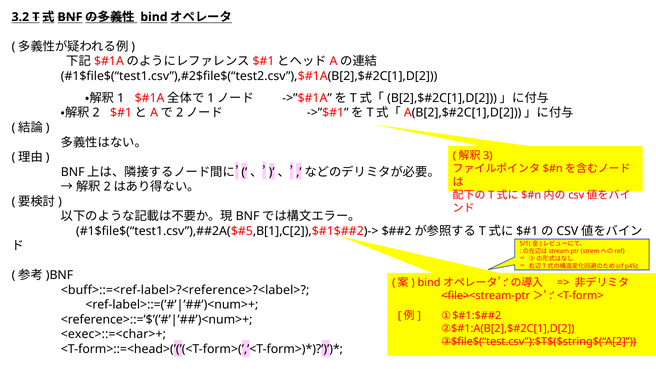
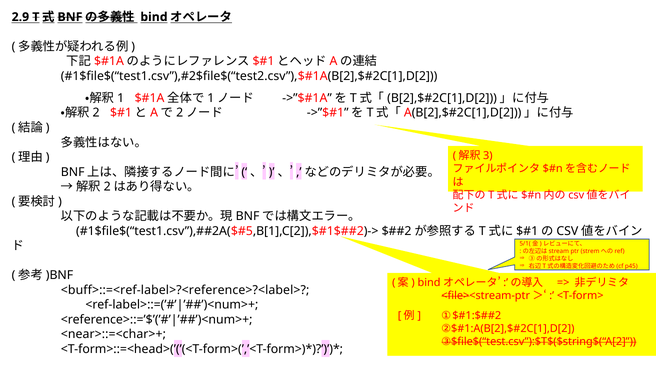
3.2: 3.2 -> 2.9
<exec>::=<char>+: <exec>::=<char>+ -> <near>::=<char>+
